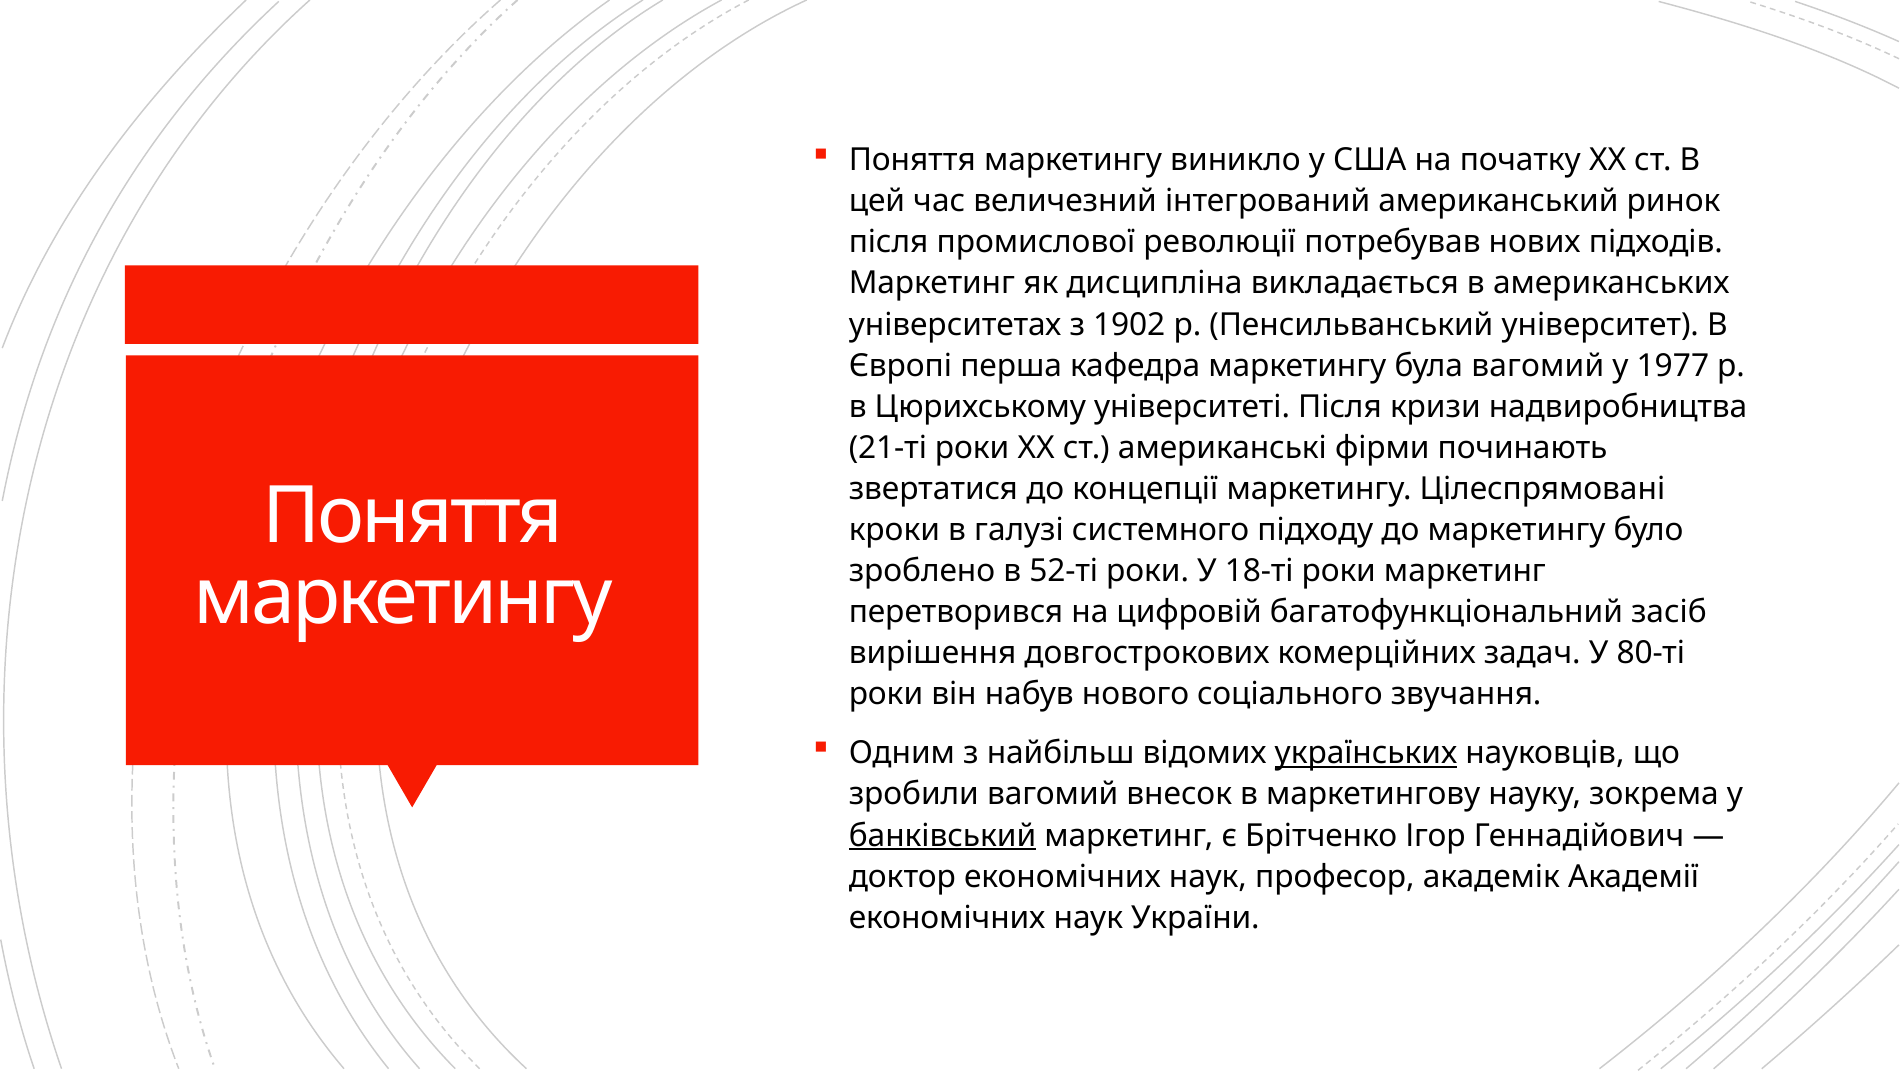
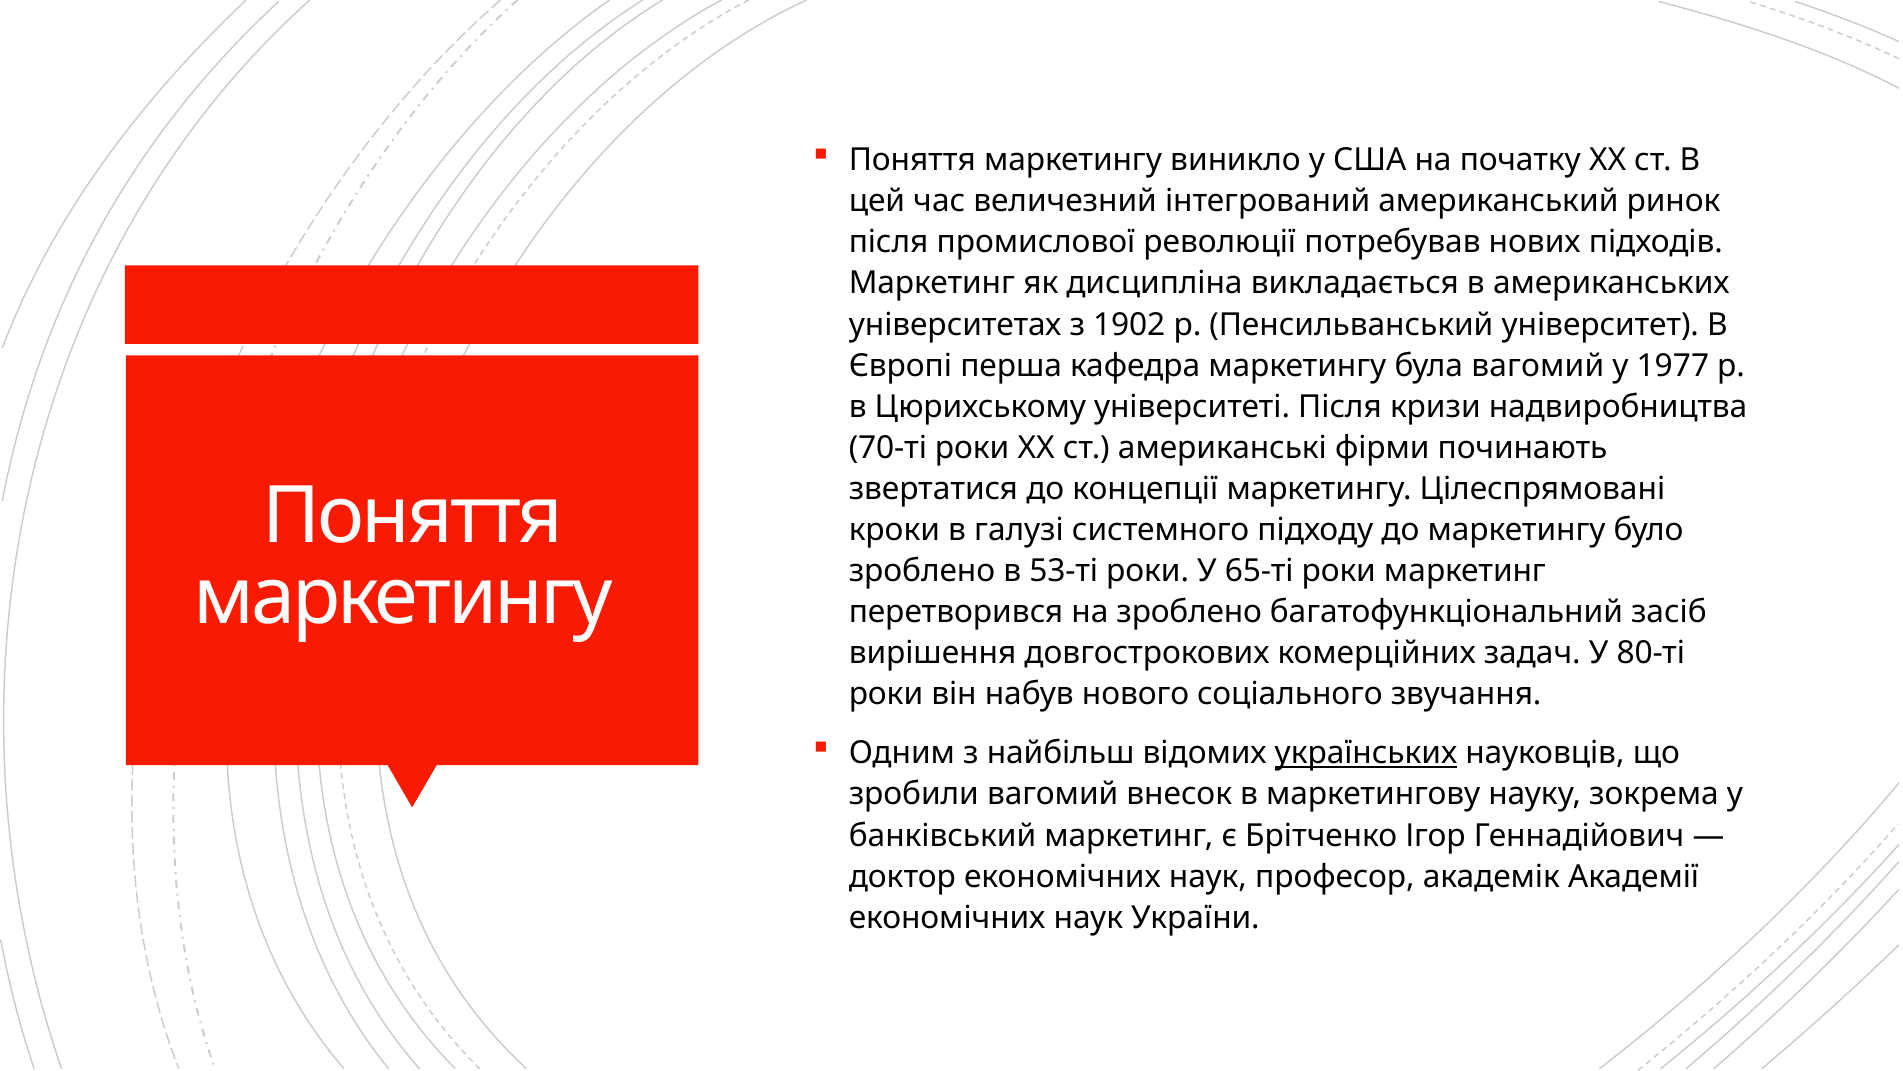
21-ті: 21-ті -> 70-ті
52-ті: 52-ті -> 53-ті
18-ті: 18-ті -> 65-ті
на цифровій: цифровій -> зроблено
банківський underline: present -> none
